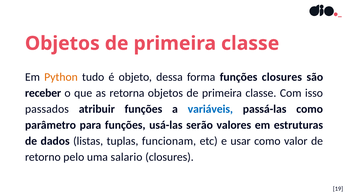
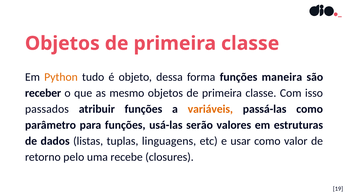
funções closures: closures -> maneira
retorna: retorna -> mesmo
variáveis colour: blue -> orange
funcionam: funcionam -> linguagens
salario: salario -> recebe
